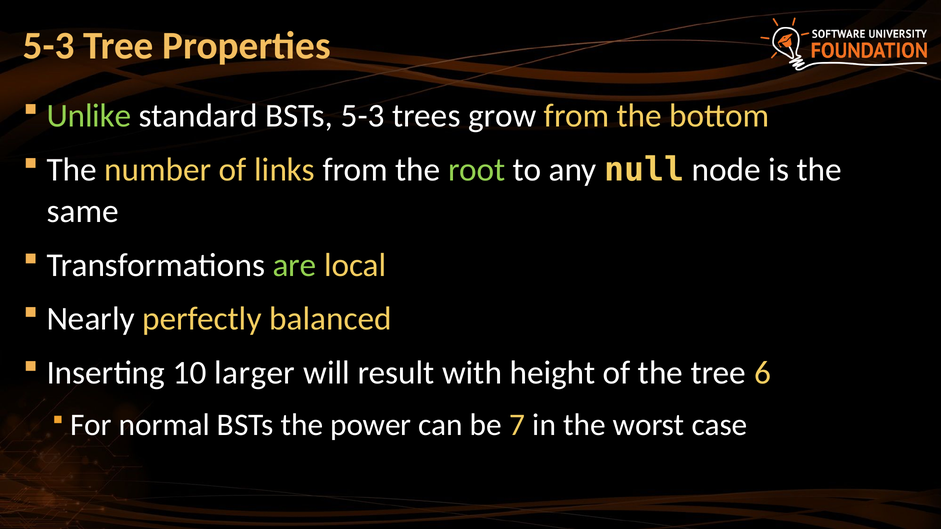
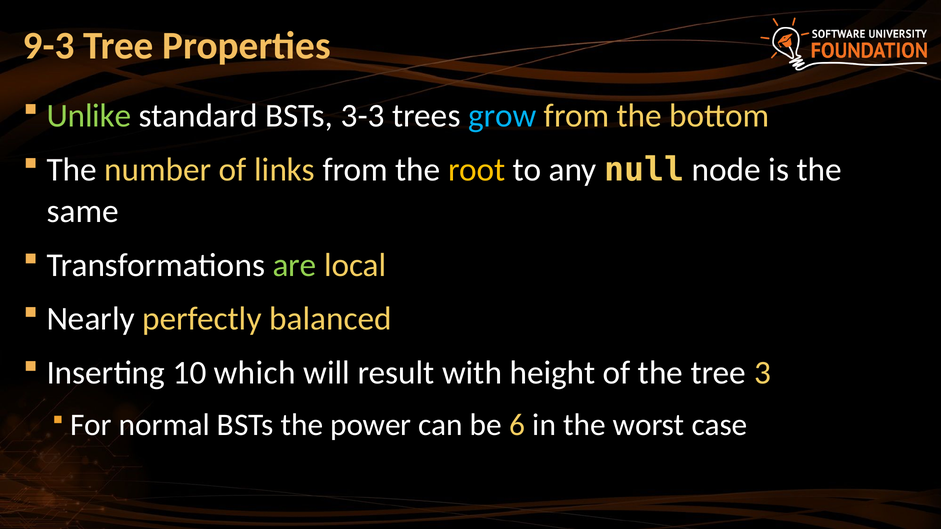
5-3 at (49, 46): 5-3 -> 9-3
BSTs 5-3: 5-3 -> 3-3
grow colour: white -> light blue
root colour: light green -> yellow
larger: larger -> which
6: 6 -> 3
7: 7 -> 6
